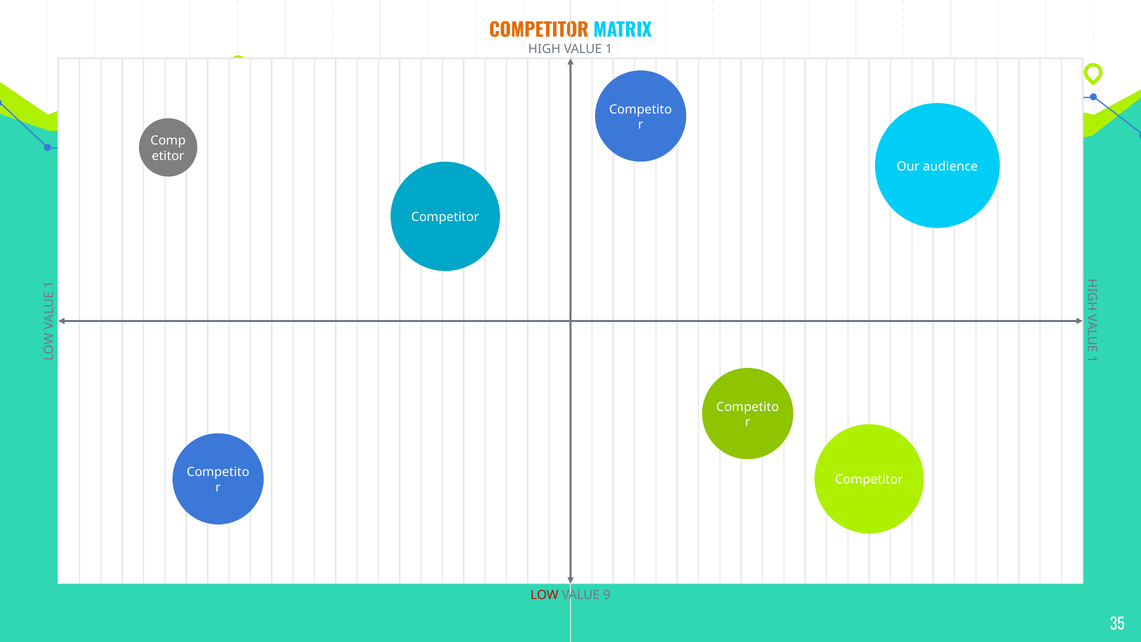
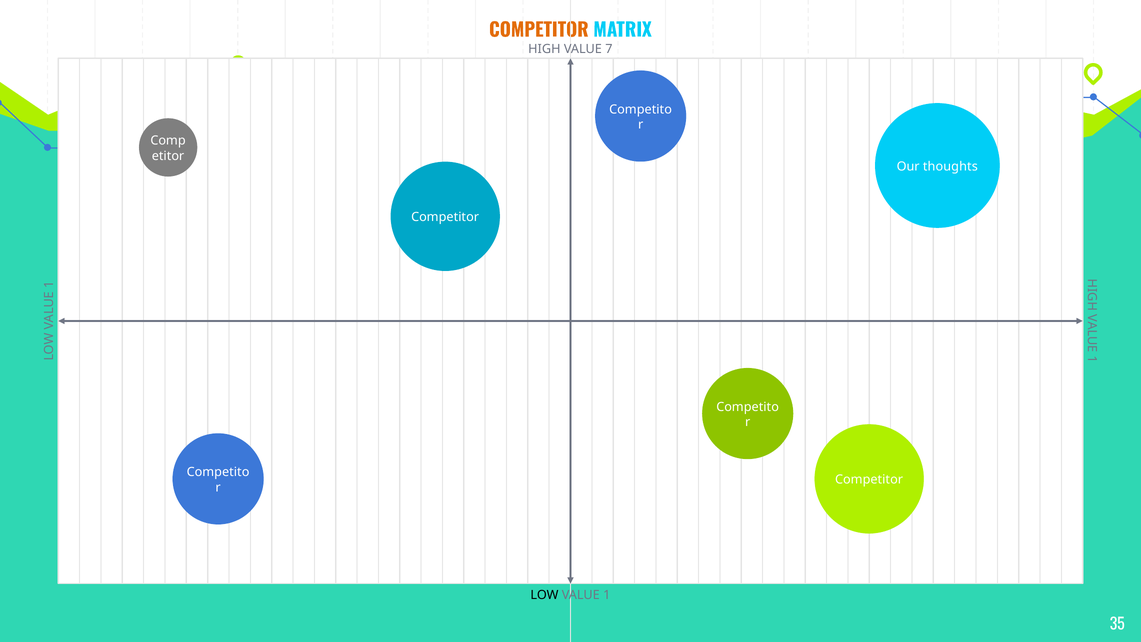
VALUE 1: 1 -> 7
audience: audience -> thoughts
LOW colour: red -> black
VALUE 9: 9 -> 1
